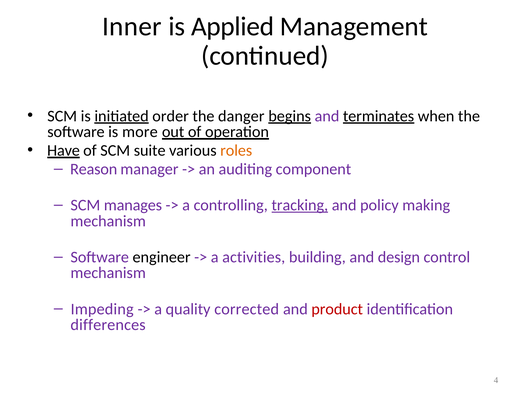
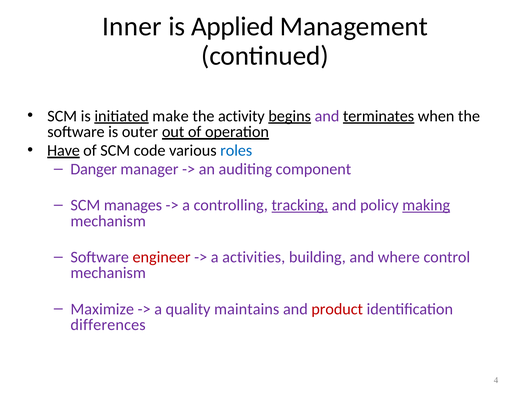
order: order -> make
danger: danger -> activity
more: more -> outer
suite: suite -> code
roles colour: orange -> blue
Reason: Reason -> Danger
making underline: none -> present
engineer colour: black -> red
design: design -> where
Impeding: Impeding -> Maximize
corrected: corrected -> maintains
